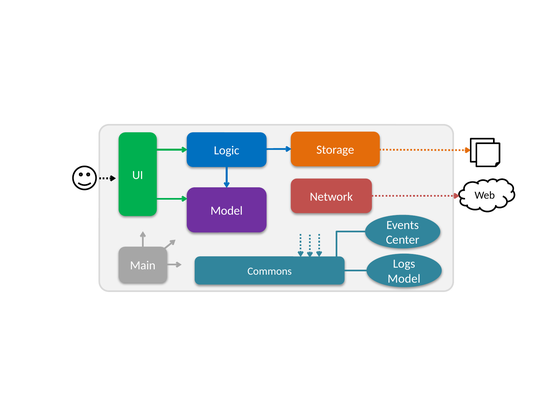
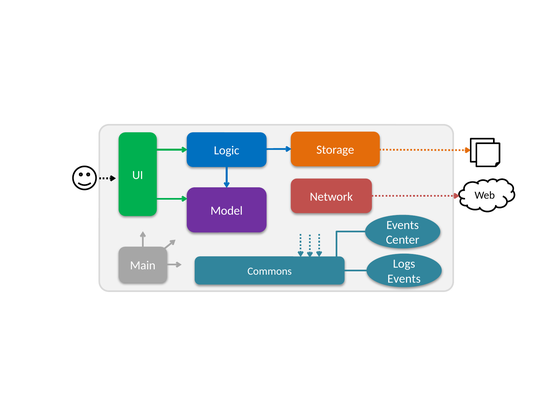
Model at (404, 279): Model -> Events
